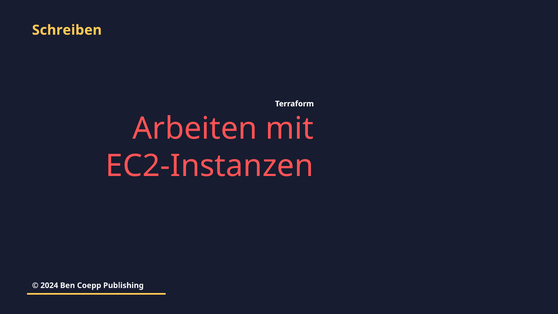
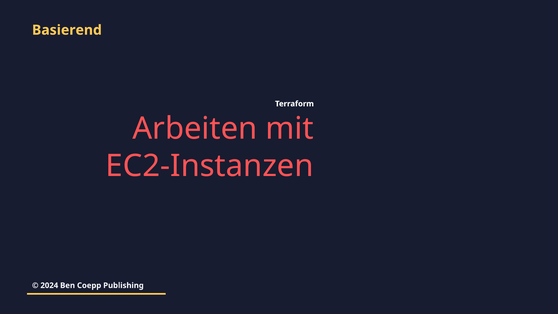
Schreiben: Schreiben -> Basierend
